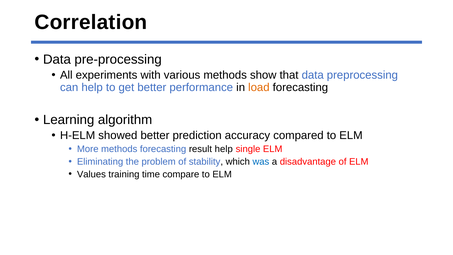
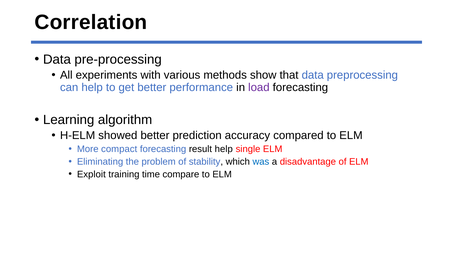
load colour: orange -> purple
More methods: methods -> compact
Values: Values -> Exploit
